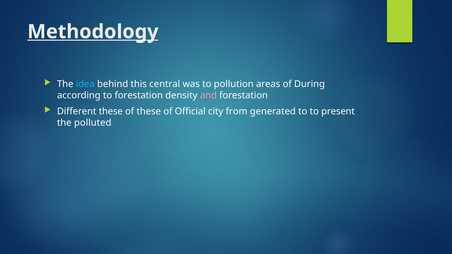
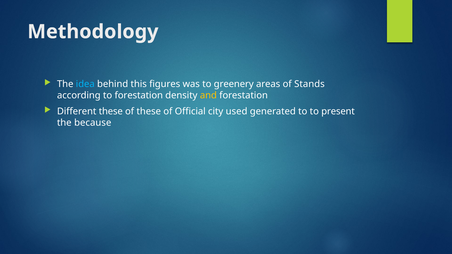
Methodology underline: present -> none
central: central -> figures
pollution: pollution -> greenery
During: During -> Stands
and colour: pink -> yellow
from: from -> used
polluted: polluted -> because
